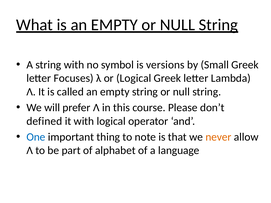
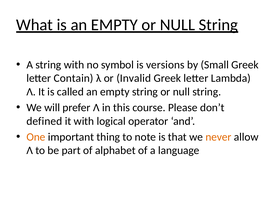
Focuses: Focuses -> Contain
or Logical: Logical -> Invalid
One colour: blue -> orange
